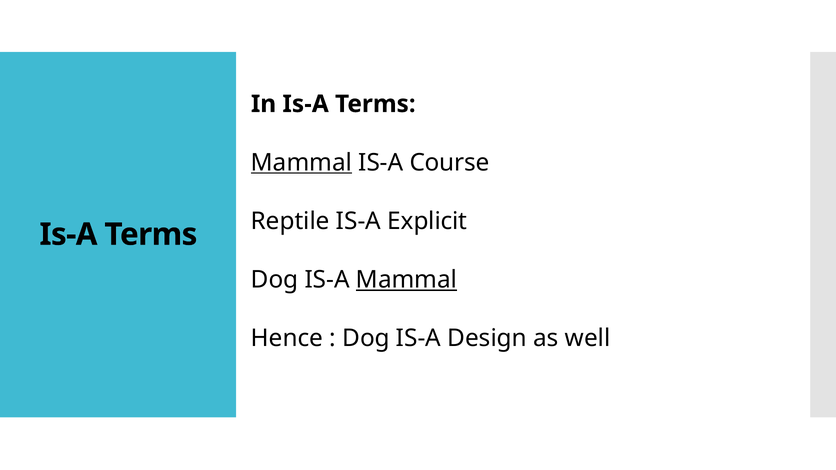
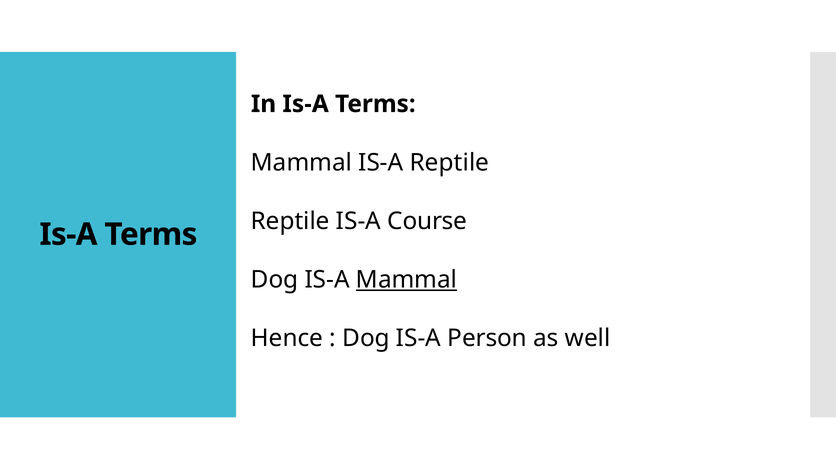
Mammal at (301, 163) underline: present -> none
IS-A Course: Course -> Reptile
Explicit: Explicit -> Course
Design: Design -> Person
